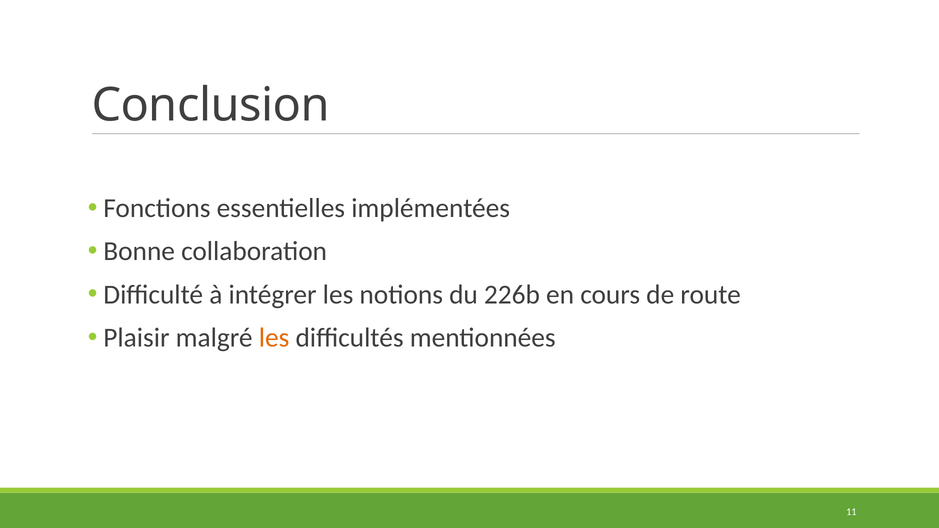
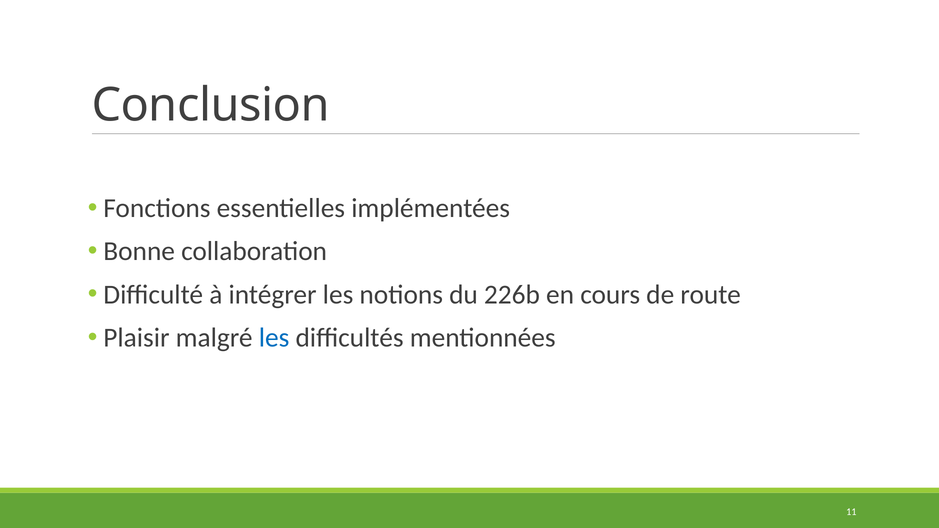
les at (274, 338) colour: orange -> blue
